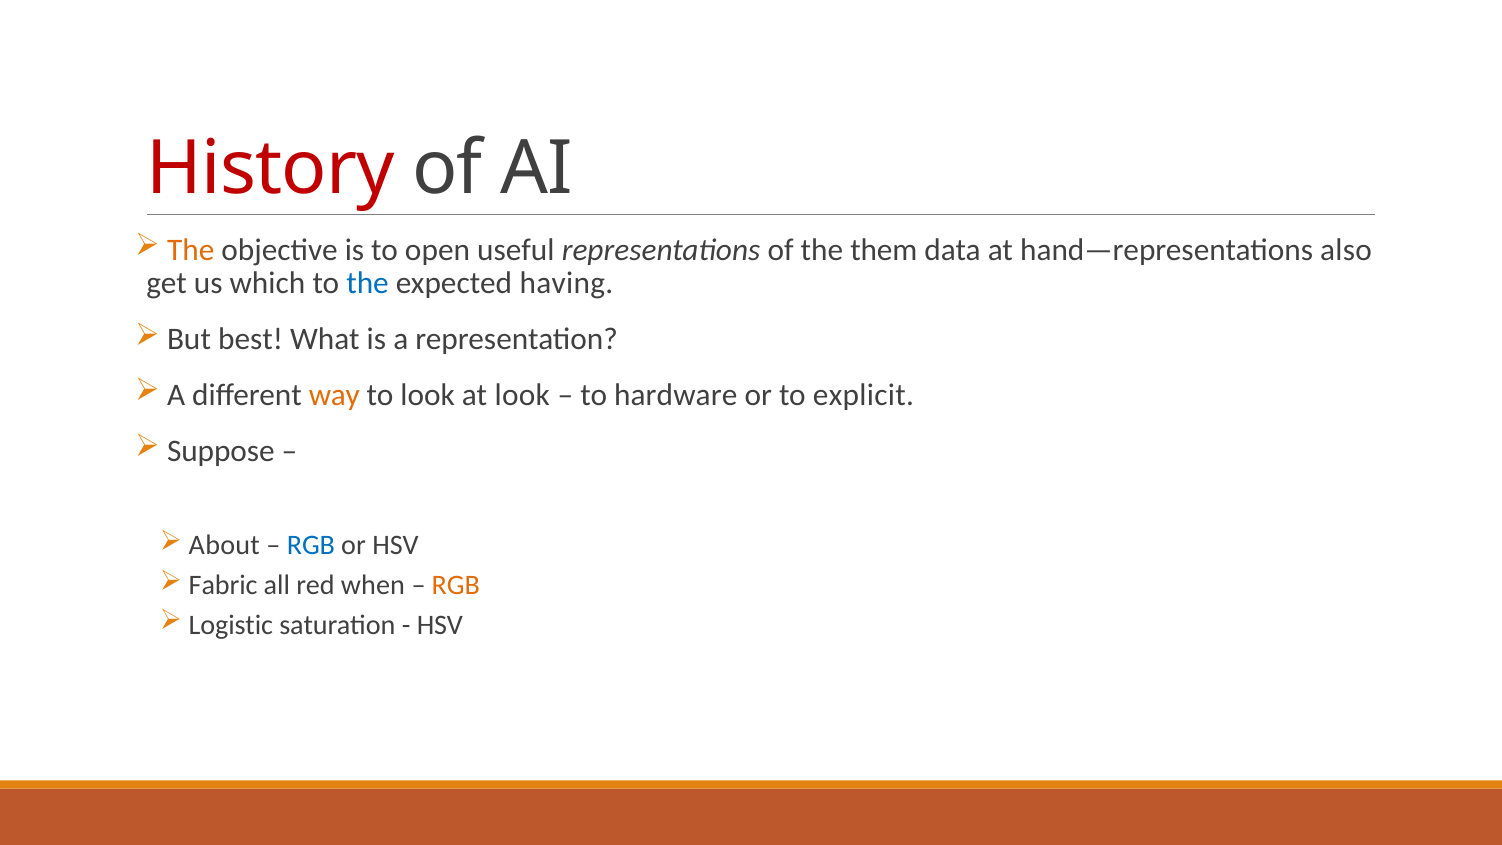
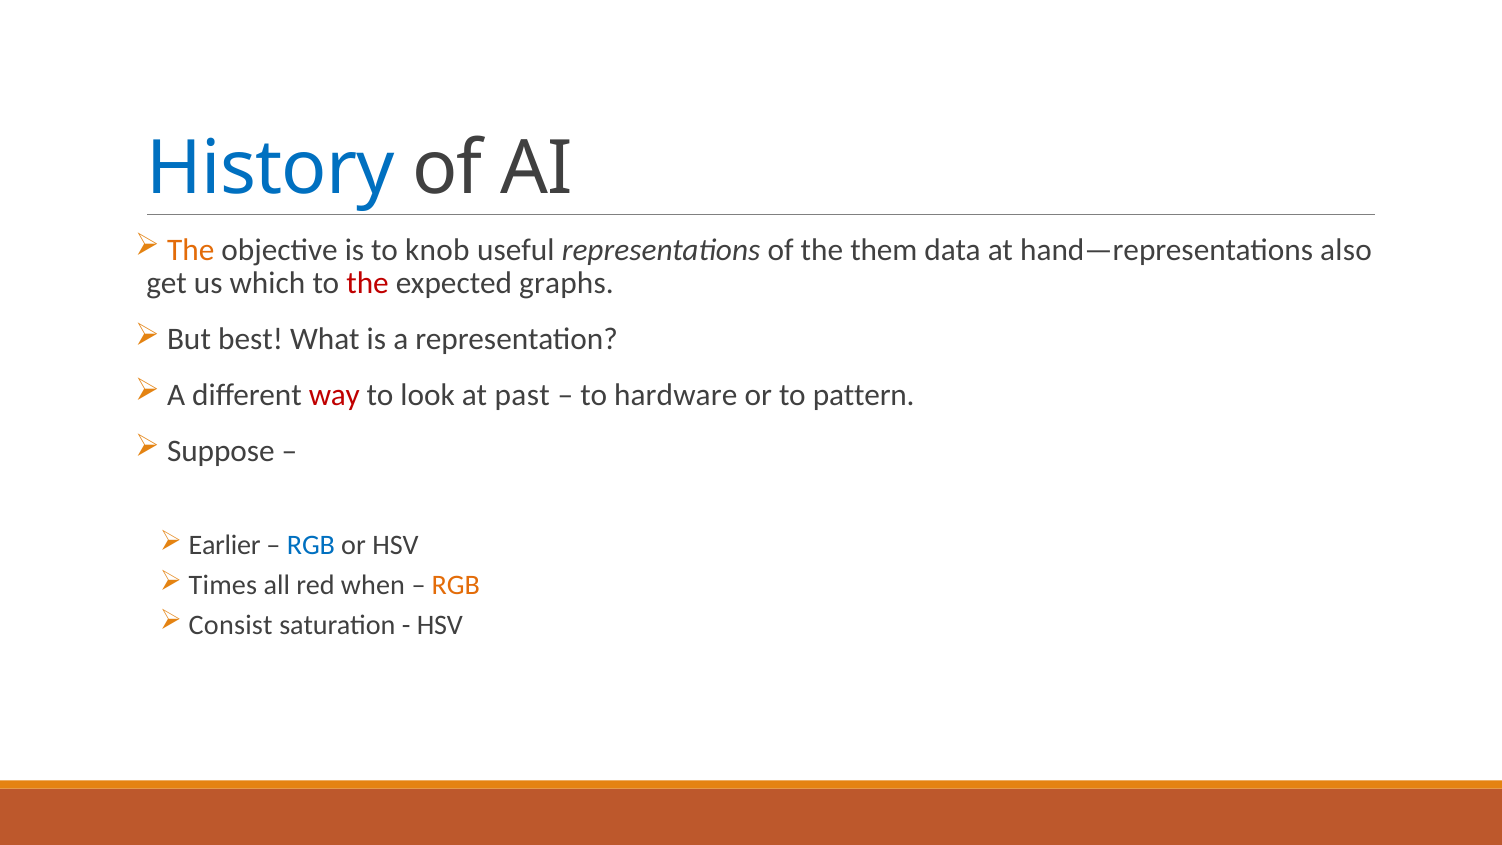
History colour: red -> blue
open: open -> knob
the at (368, 284) colour: blue -> red
having: having -> graphs
way colour: orange -> red
at look: look -> past
explicit: explicit -> pattern
About: About -> Earlier
Fabric: Fabric -> Times
Logistic: Logistic -> Consist
